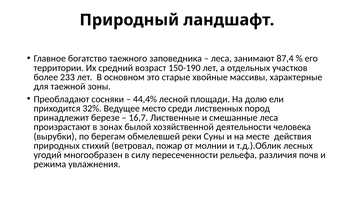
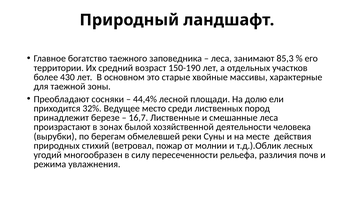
87,4: 87,4 -> 85,3
233: 233 -> 430
